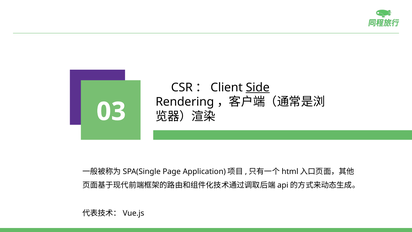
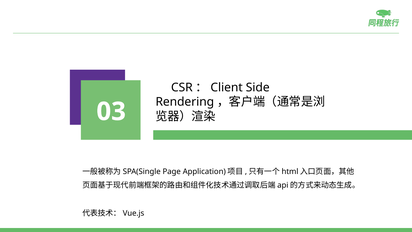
Side underline: present -> none
